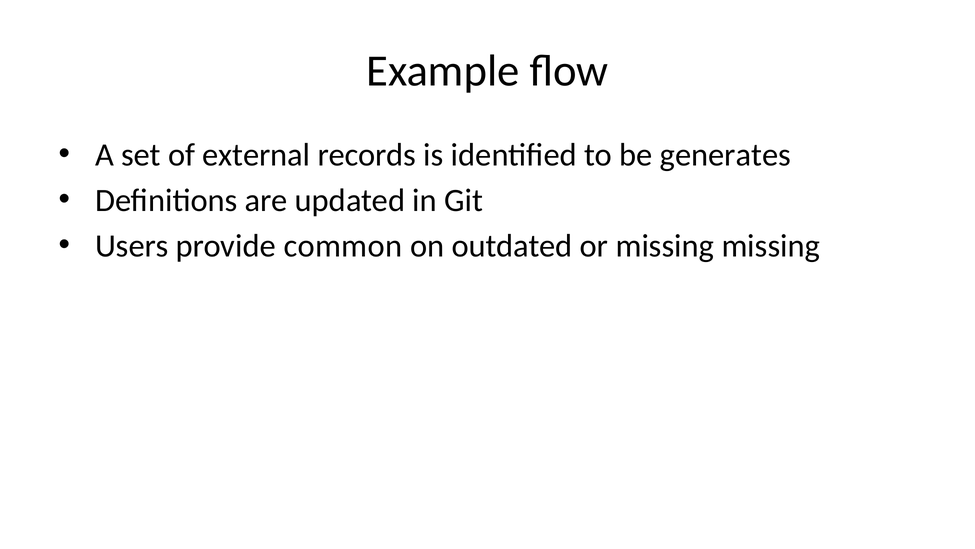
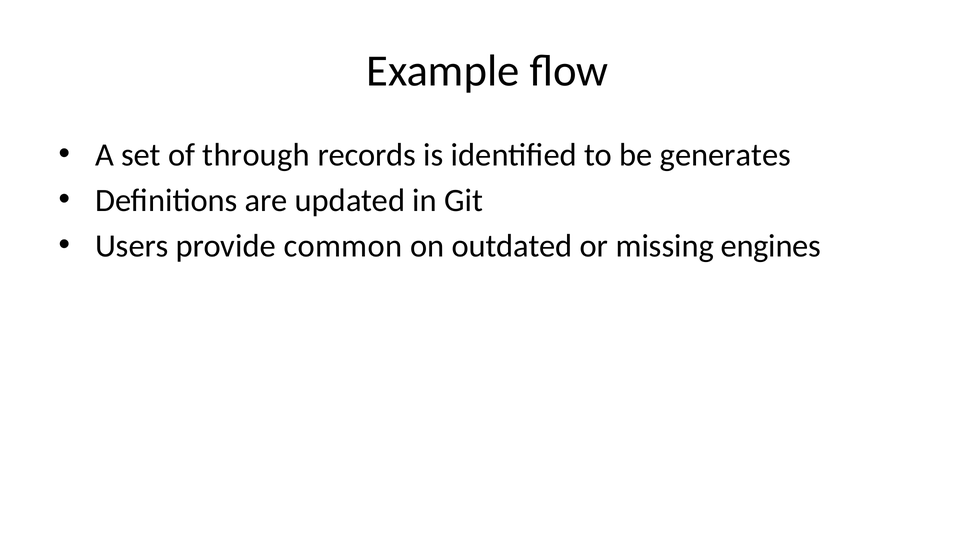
external: external -> through
missing missing: missing -> engines
